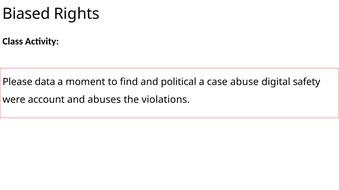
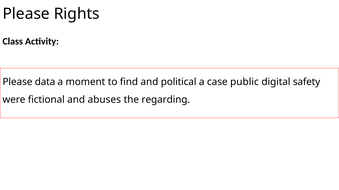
Biased at (26, 14): Biased -> Please
abuse: abuse -> public
account: account -> fictional
violations: violations -> regarding
